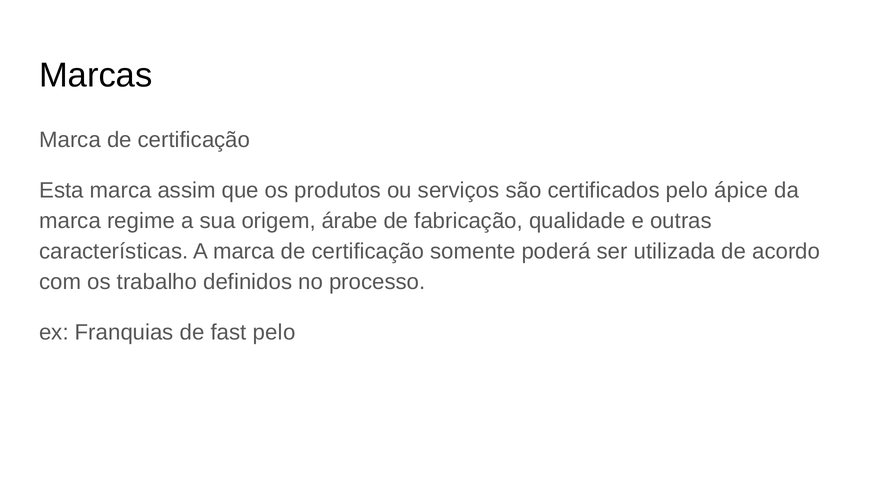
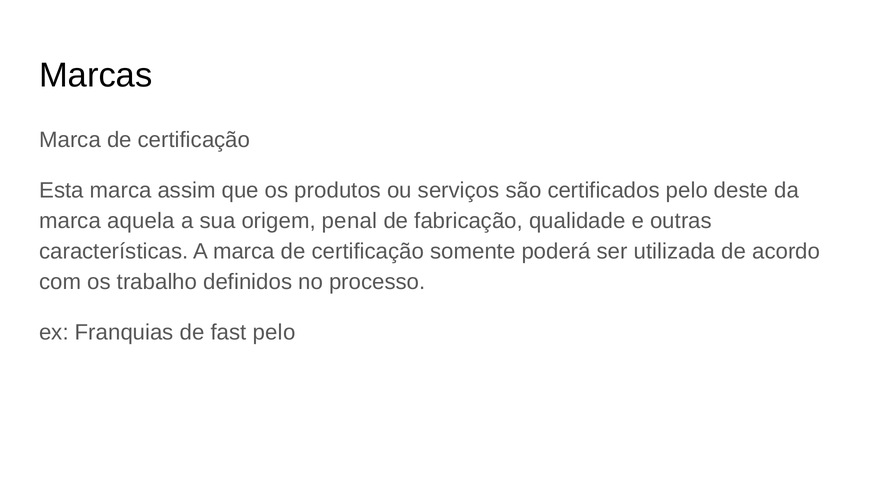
ápice: ápice -> deste
regime: regime -> aquela
árabe: árabe -> penal
